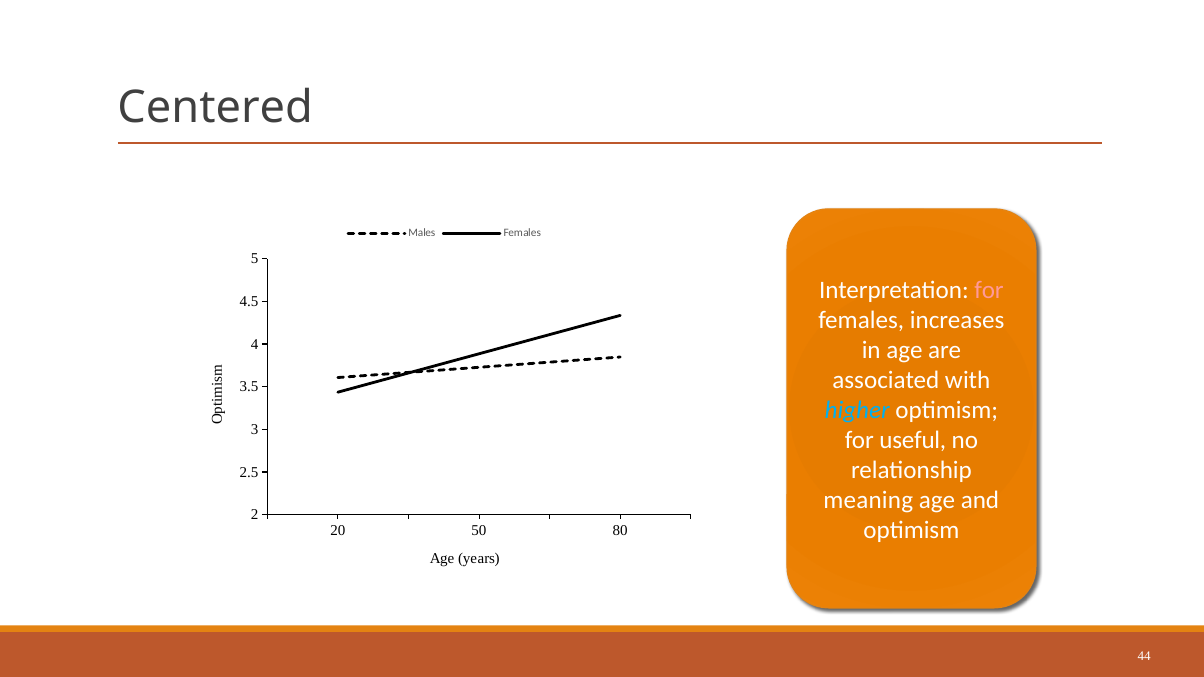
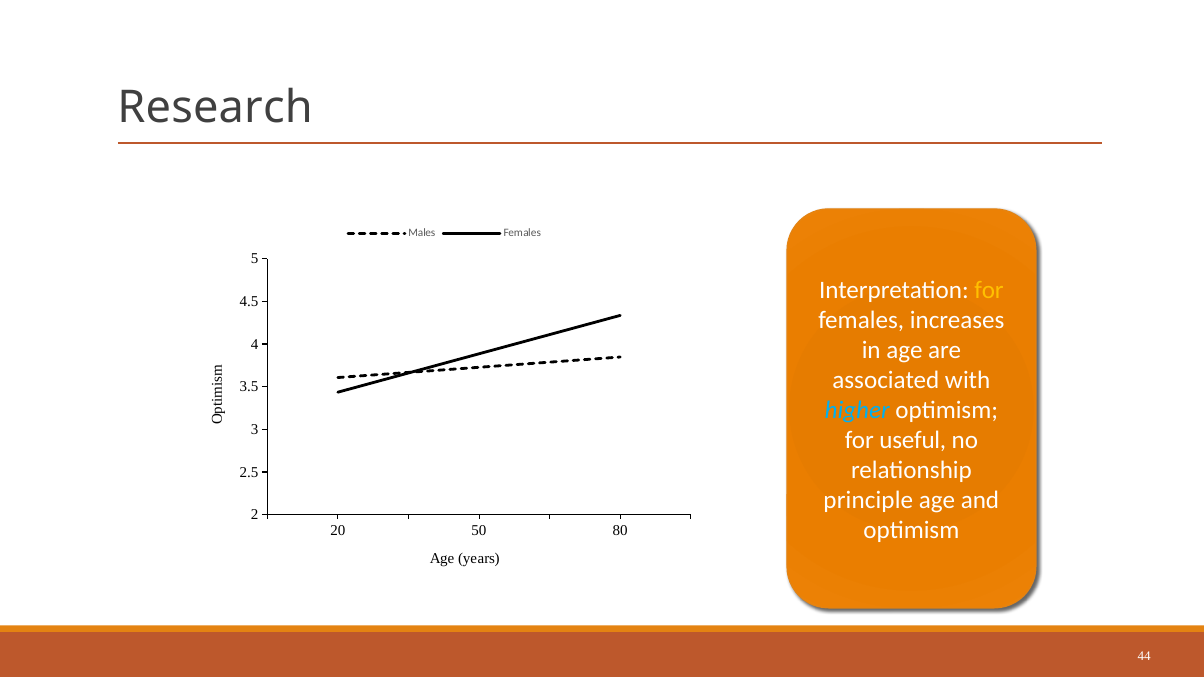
Centered: Centered -> Research
for at (989, 290) colour: pink -> yellow
meaning: meaning -> principle
